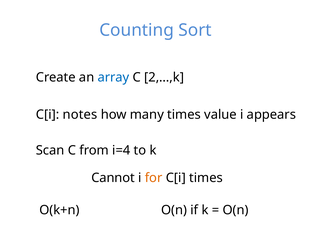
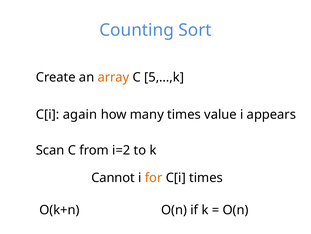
array colour: blue -> orange
2,…,k: 2,…,k -> 5,…,k
notes: notes -> again
i=4: i=4 -> i=2
